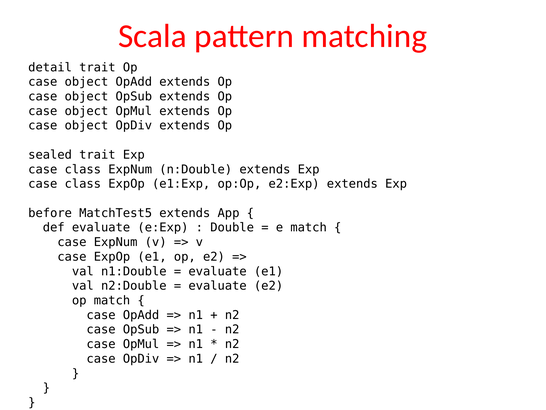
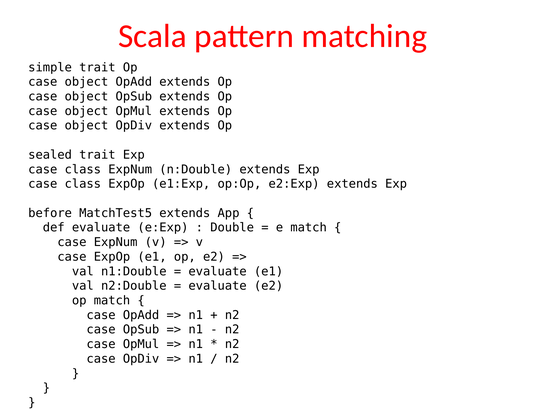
detail: detail -> simple
